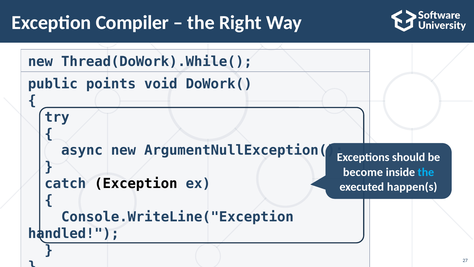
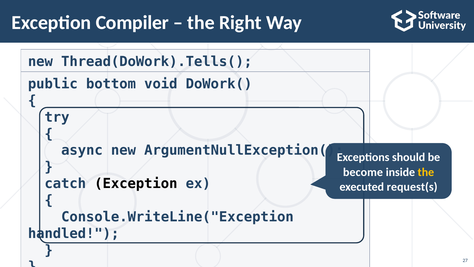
Thread(DoWork).While(: Thread(DoWork).While( -> Thread(DoWork).Tells(
points: points -> bottom
the at (426, 172) colour: light blue -> yellow
happen(s: happen(s -> request(s
